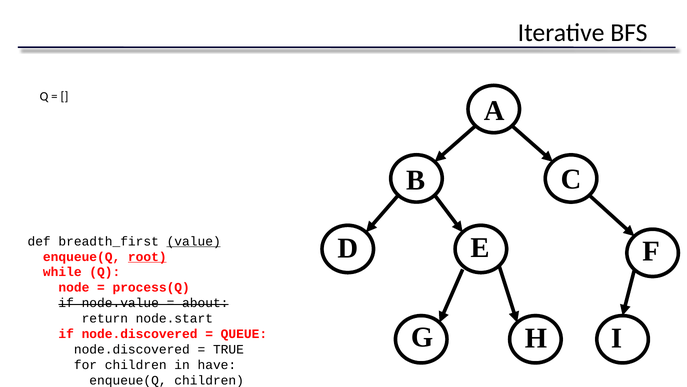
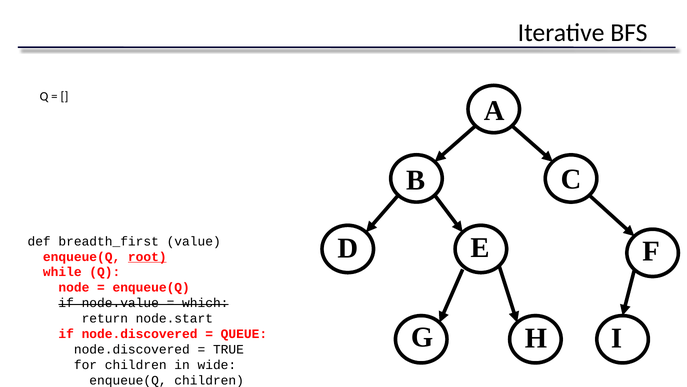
value underline: present -> none
process(Q at (151, 287): process(Q -> enqueue(Q
about: about -> which
have: have -> wide
